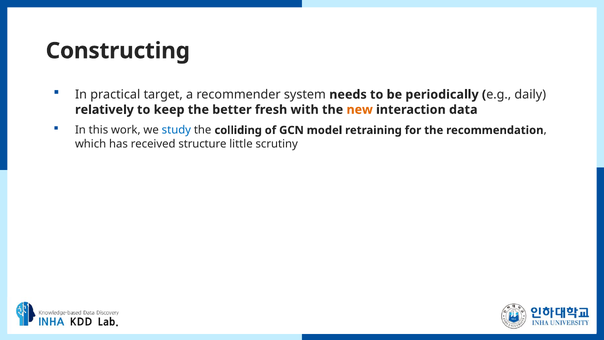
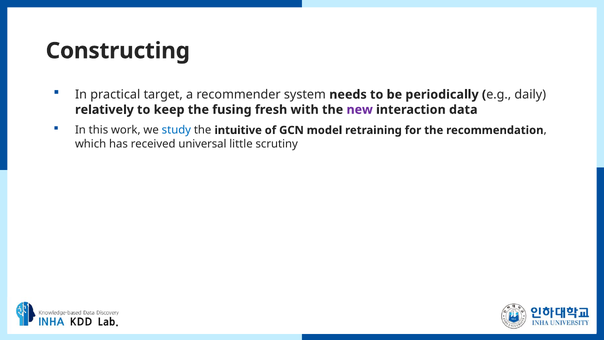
better: better -> fusing
new colour: orange -> purple
colliding: colliding -> intuitive
structure: structure -> universal
